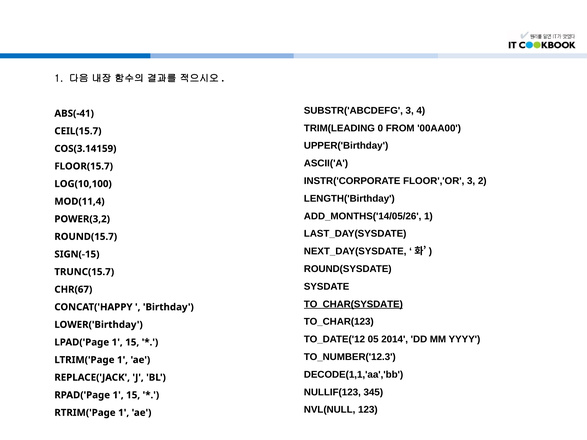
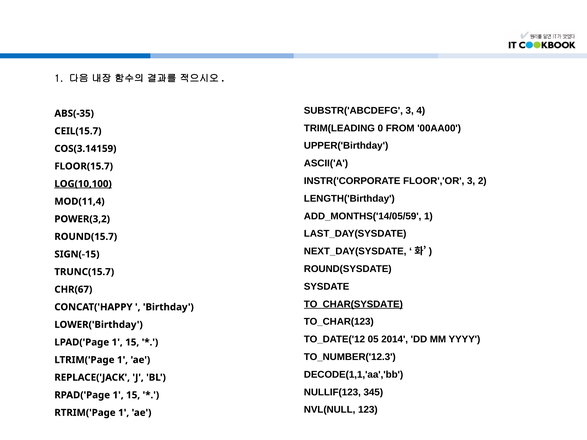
ABS(-41: ABS(-41 -> ABS(-35
LOG(10,100 underline: none -> present
ADD_MONTHS('14/05/26: ADD_MONTHS('14/05/26 -> ADD_MONTHS('14/05/59
